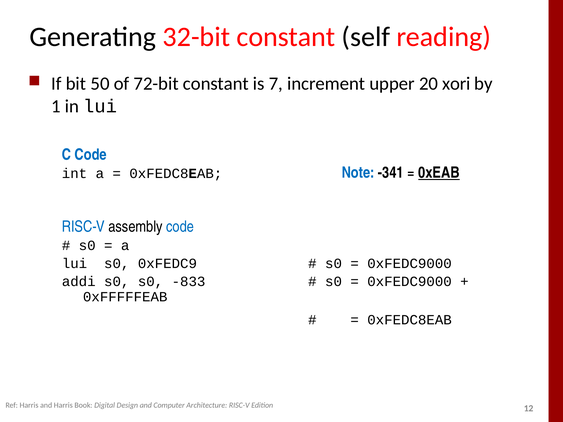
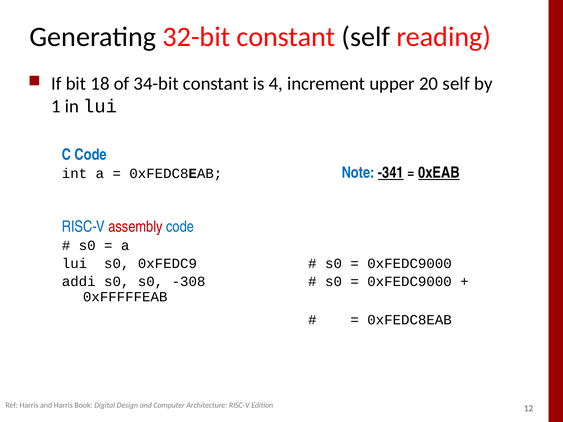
50: 50 -> 18
72-bit: 72-bit -> 34-bit
7: 7 -> 4
20 xori: xori -> self
-341 underline: none -> present
assembly colour: black -> red
-833: -833 -> -308
